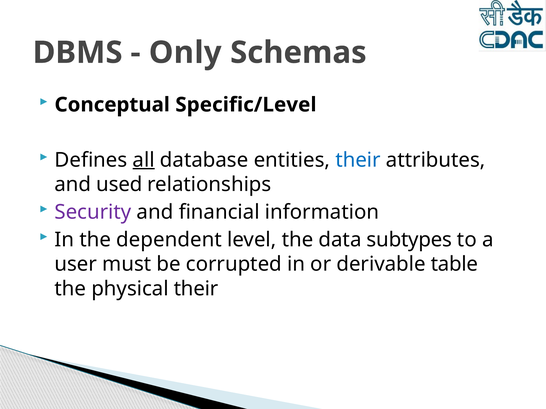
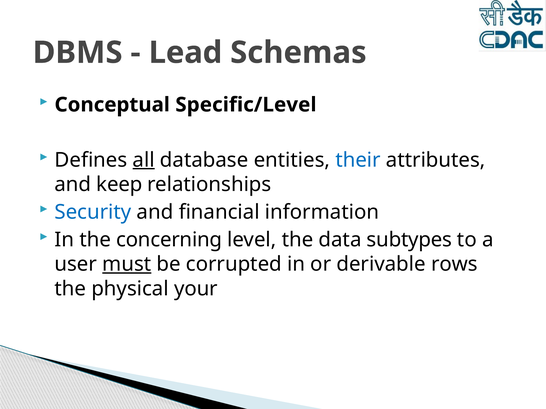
Only: Only -> Lead
used: used -> keep
Security colour: purple -> blue
dependent: dependent -> concerning
must underline: none -> present
table: table -> rows
physical their: their -> your
